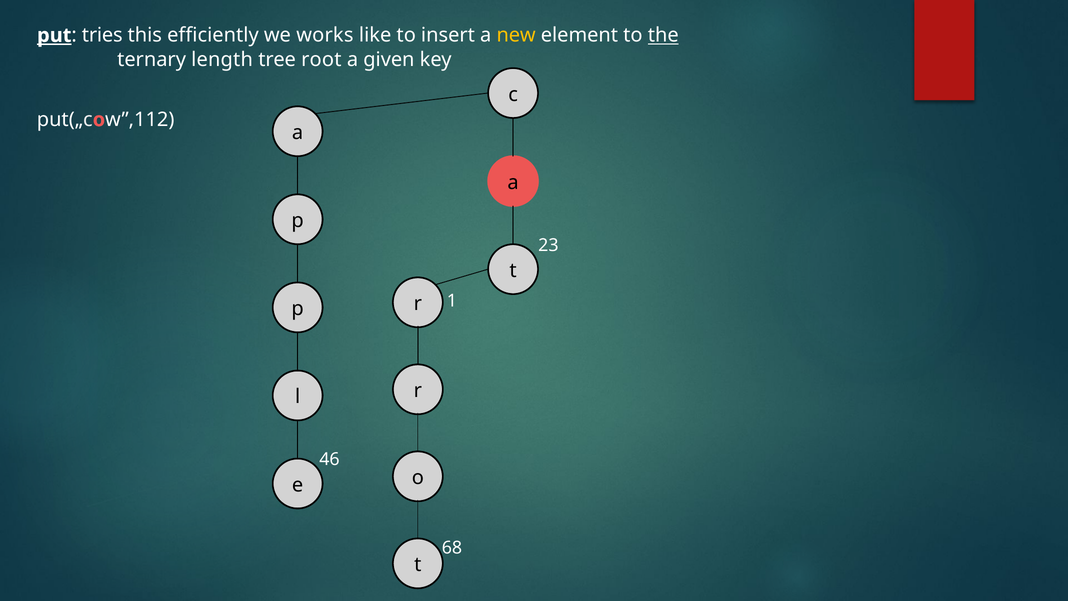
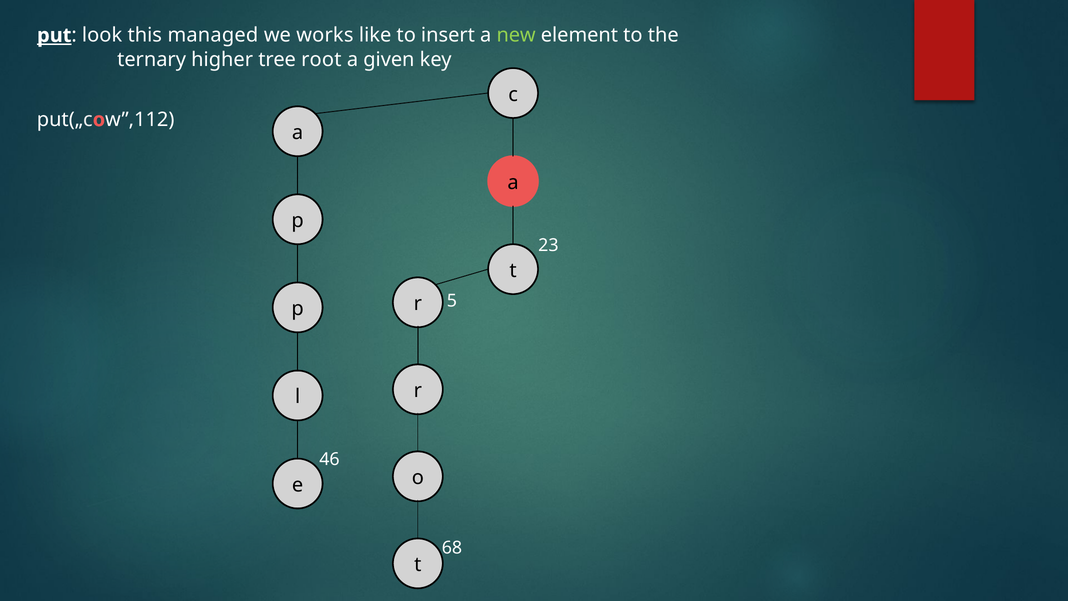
tries: tries -> look
efficiently: efficiently -> managed
new colour: yellow -> light green
the underline: present -> none
length: length -> higher
1: 1 -> 5
